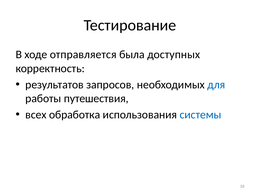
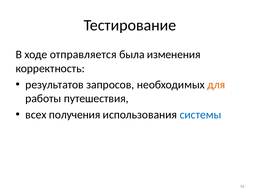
доступных: доступных -> изменения
для colour: blue -> orange
обработка: обработка -> получения
